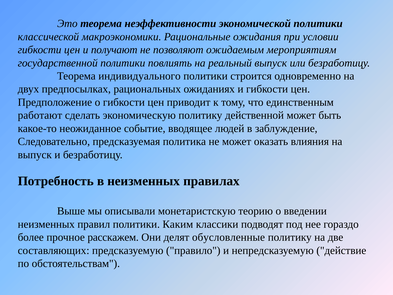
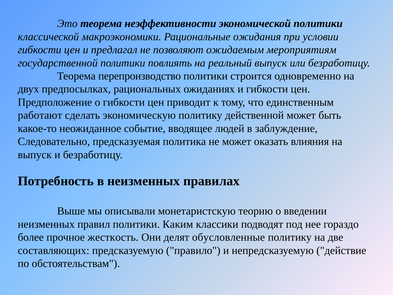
получают: получают -> предлагал
индивидуального: индивидуального -> перепроизводство
расскажем: расскажем -> жесткость
